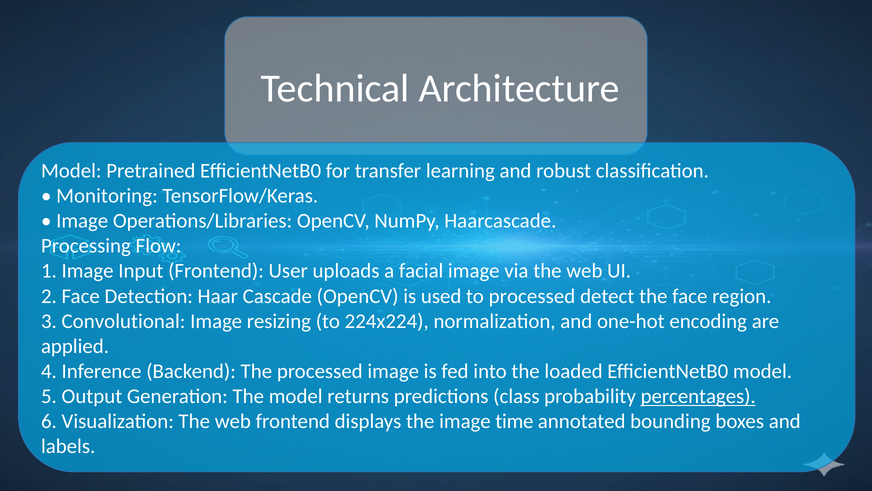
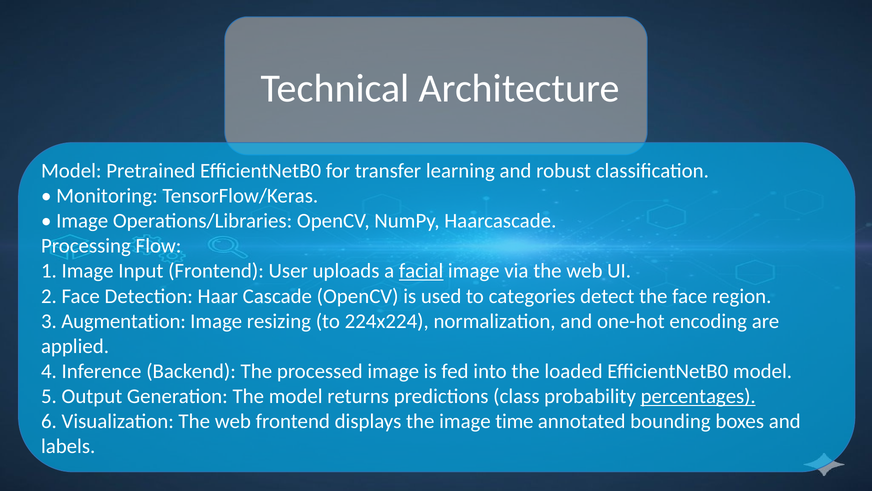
facial underline: none -> present
to processed: processed -> categories
Convolutional: Convolutional -> Augmentation
